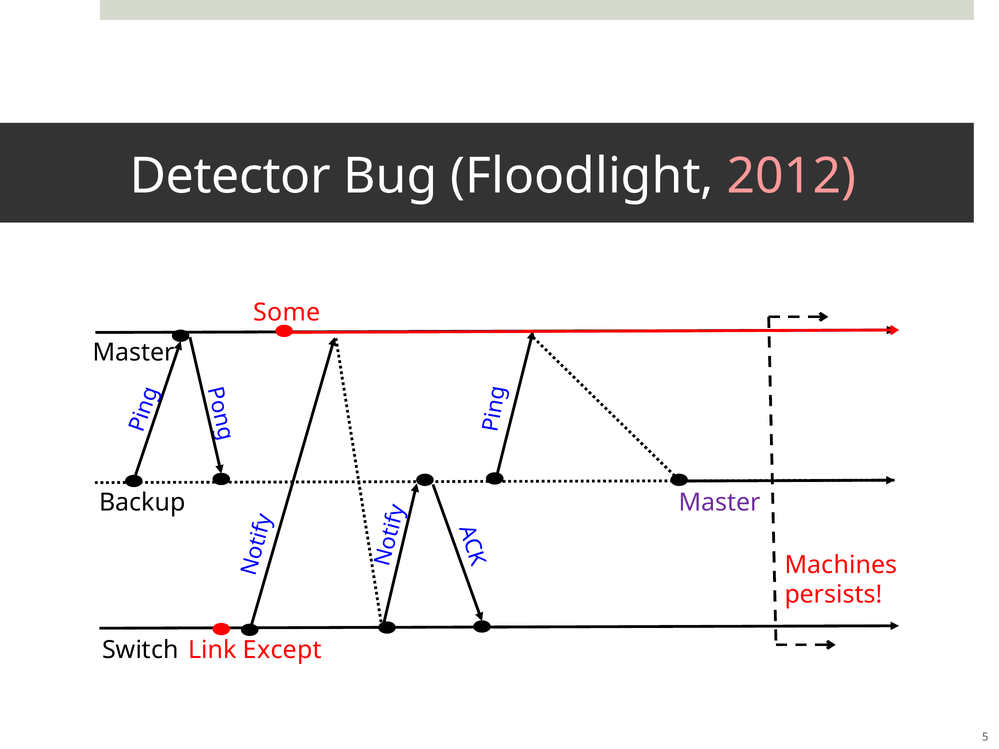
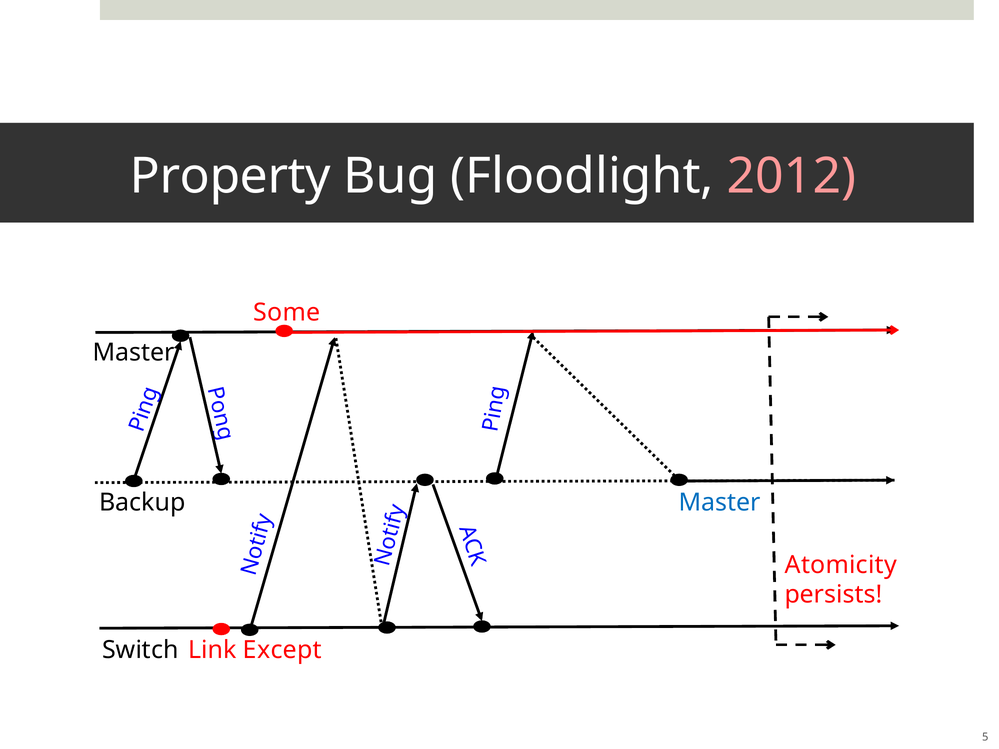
Detector: Detector -> Property
Master at (720, 503) colour: purple -> blue
Machines: Machines -> Atomicity
